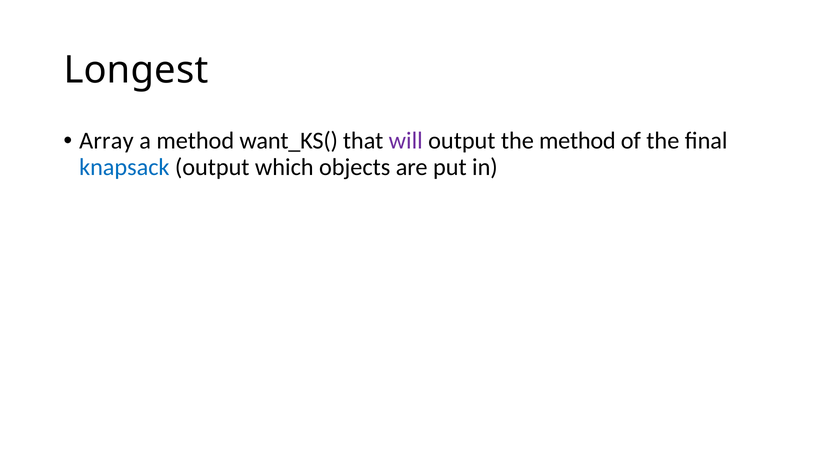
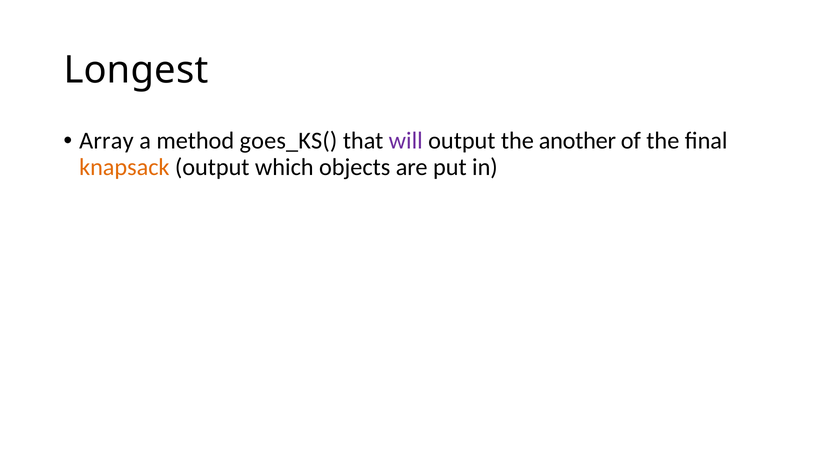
want_KS(: want_KS( -> goes_KS(
the method: method -> another
knapsack colour: blue -> orange
